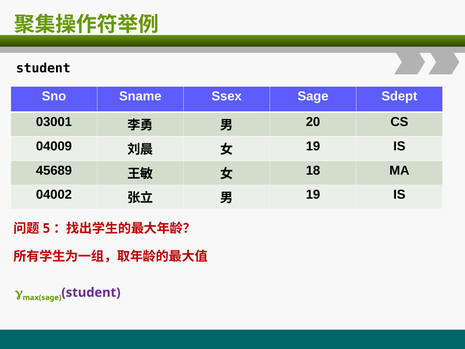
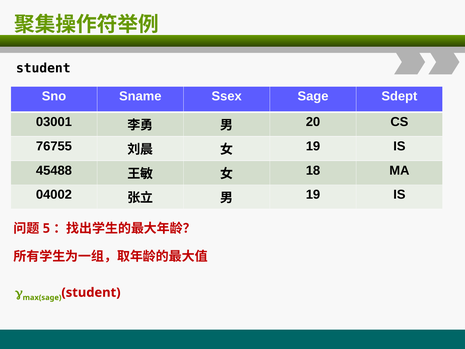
04009: 04009 -> 76755
45689: 45689 -> 45488
student at (91, 292) colour: purple -> red
